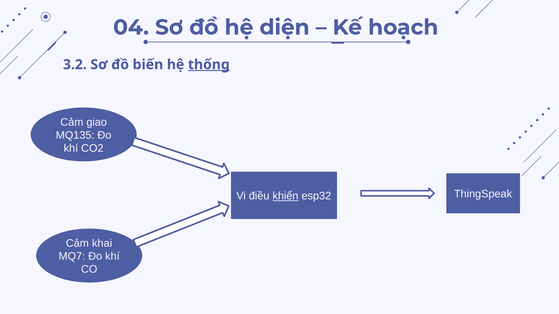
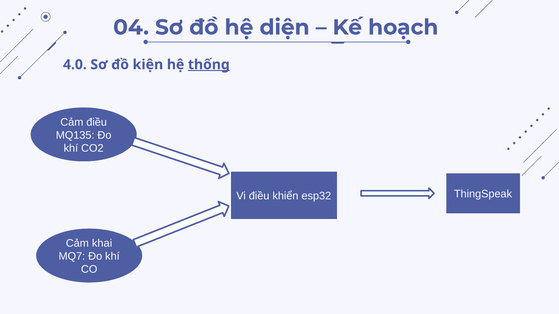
3.2: 3.2 -> 4.0
biến: biến -> kiện
Cảm giao: giao -> điều
khiển underline: present -> none
